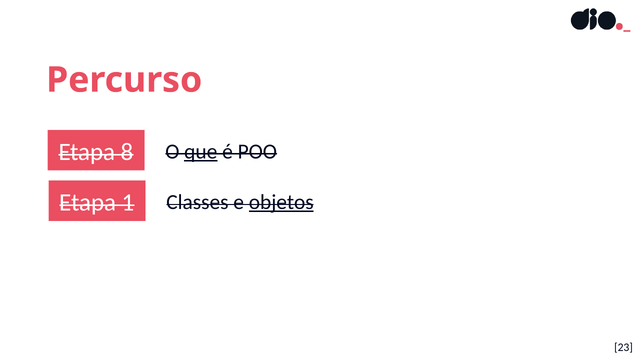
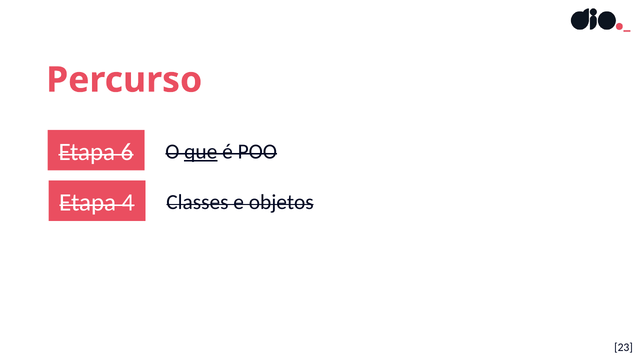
8: 8 -> 6
1: 1 -> 4
objetos underline: present -> none
